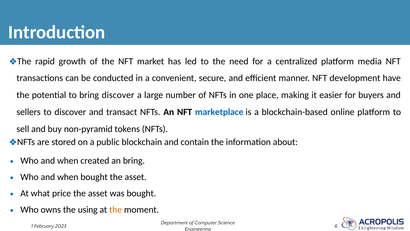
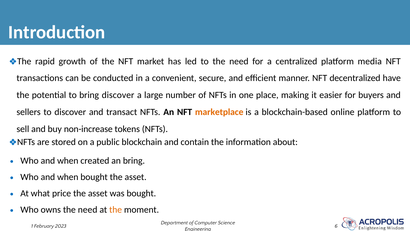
development: development -> decentralized
marketplace colour: blue -> orange
non-pyramid: non-pyramid -> non-increase
owns the using: using -> need
